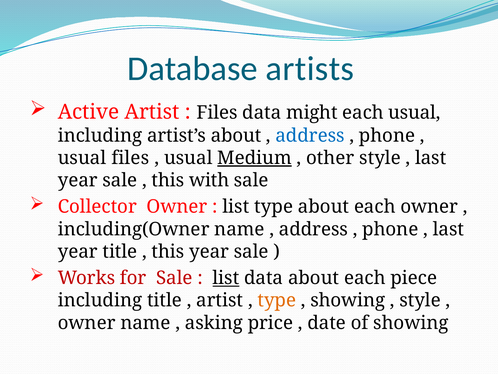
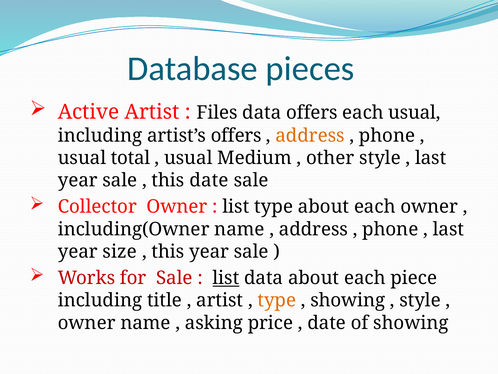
artists: artists -> pieces
data might: might -> offers
artist’s about: about -> offers
address at (310, 135) colour: blue -> orange
usual files: files -> total
Medium underline: present -> none
this with: with -> date
year title: title -> size
